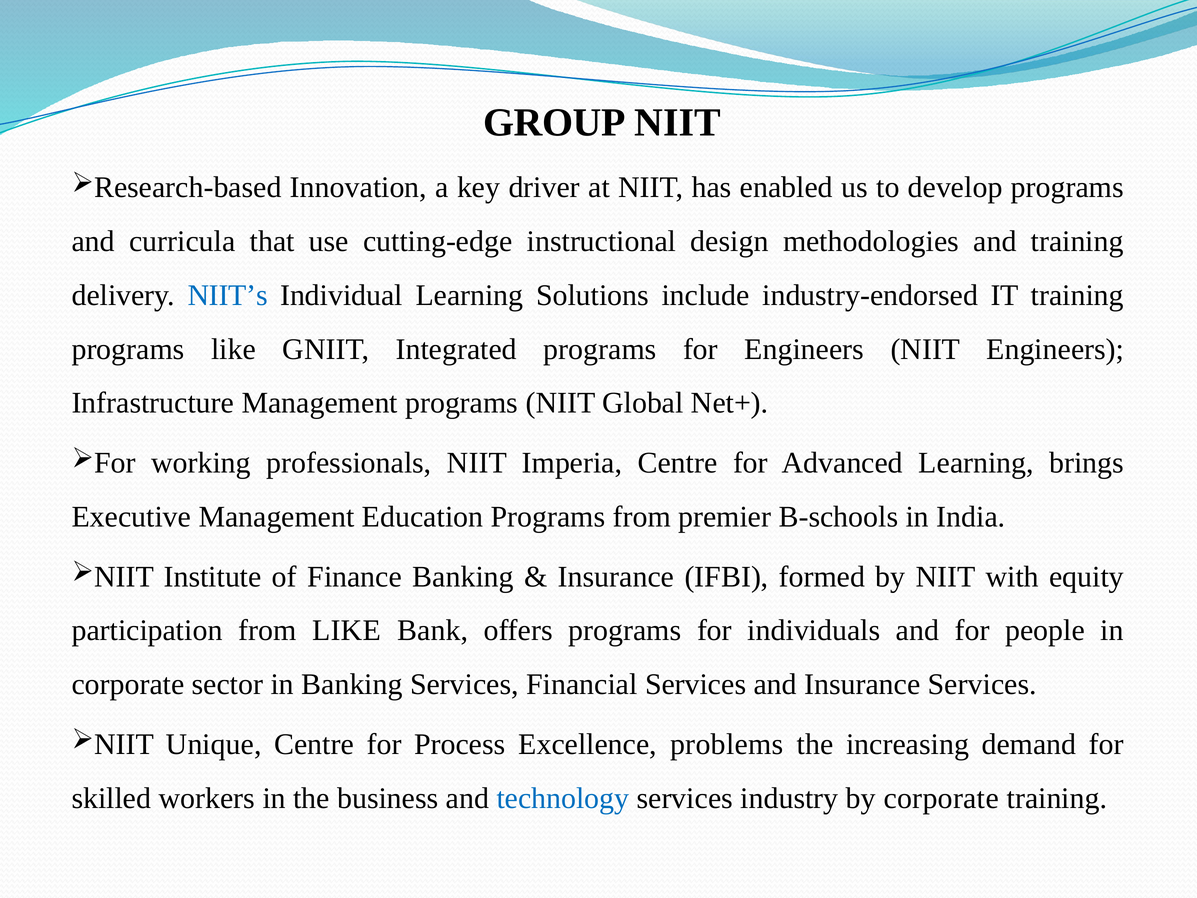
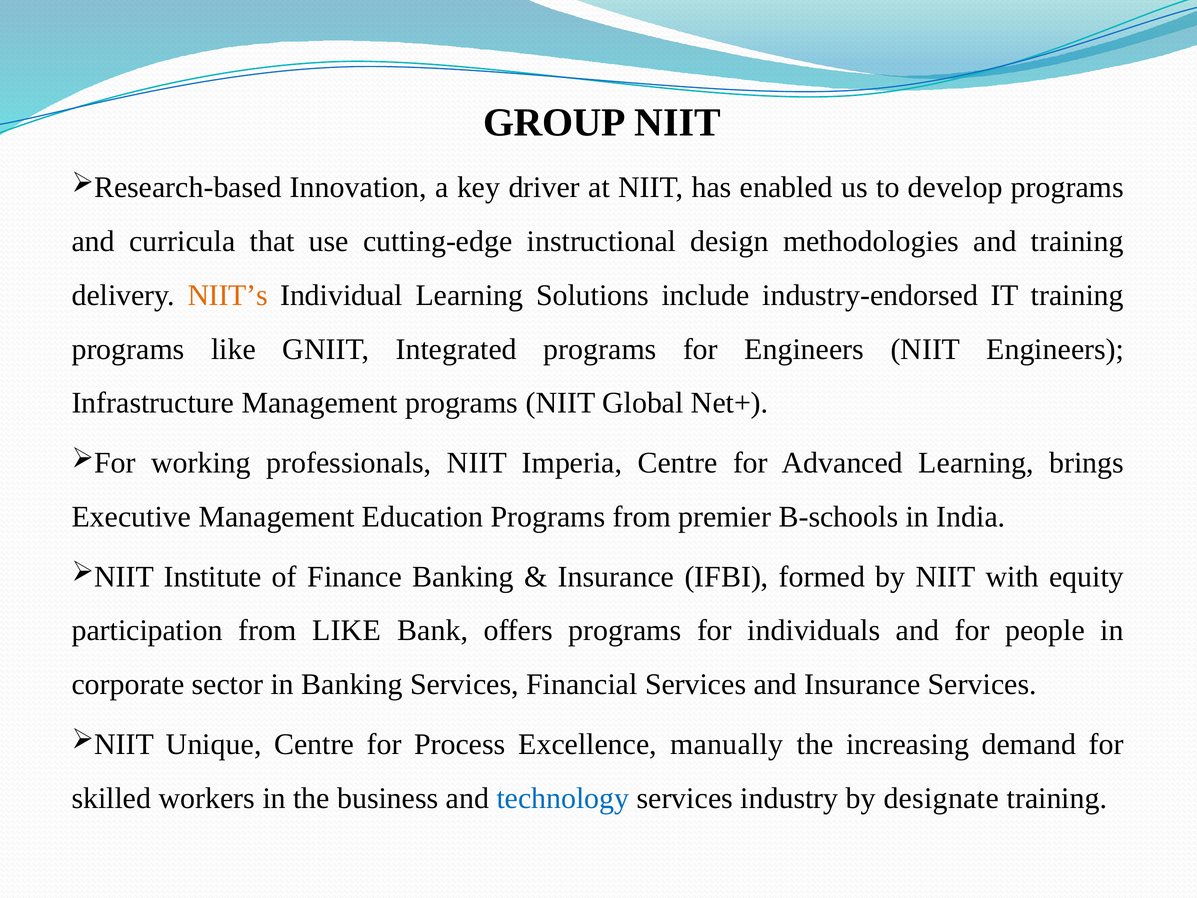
NIIT’s colour: blue -> orange
problems: problems -> manually
by corporate: corporate -> designate
